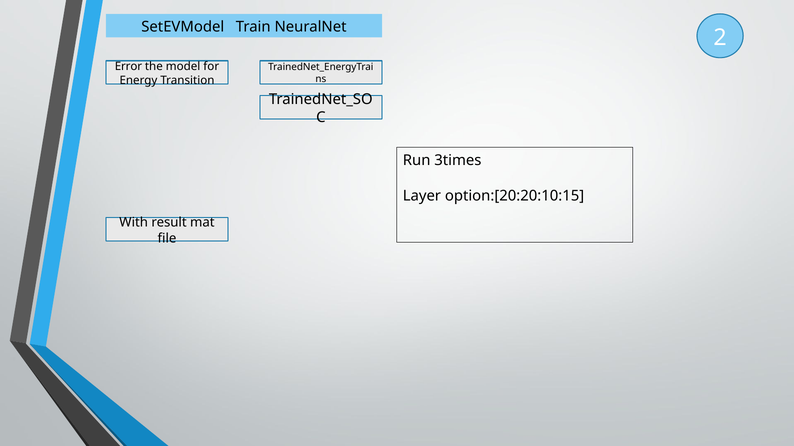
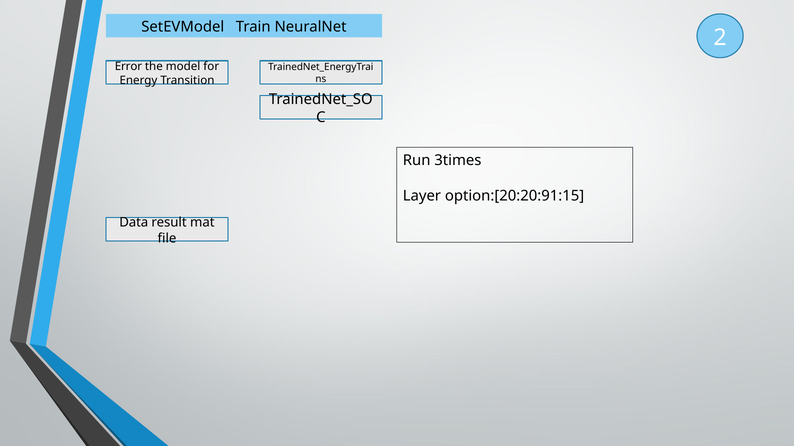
option:[20:20:10:15: option:[20:20:10:15 -> option:[20:20:91:15
With: With -> Data
